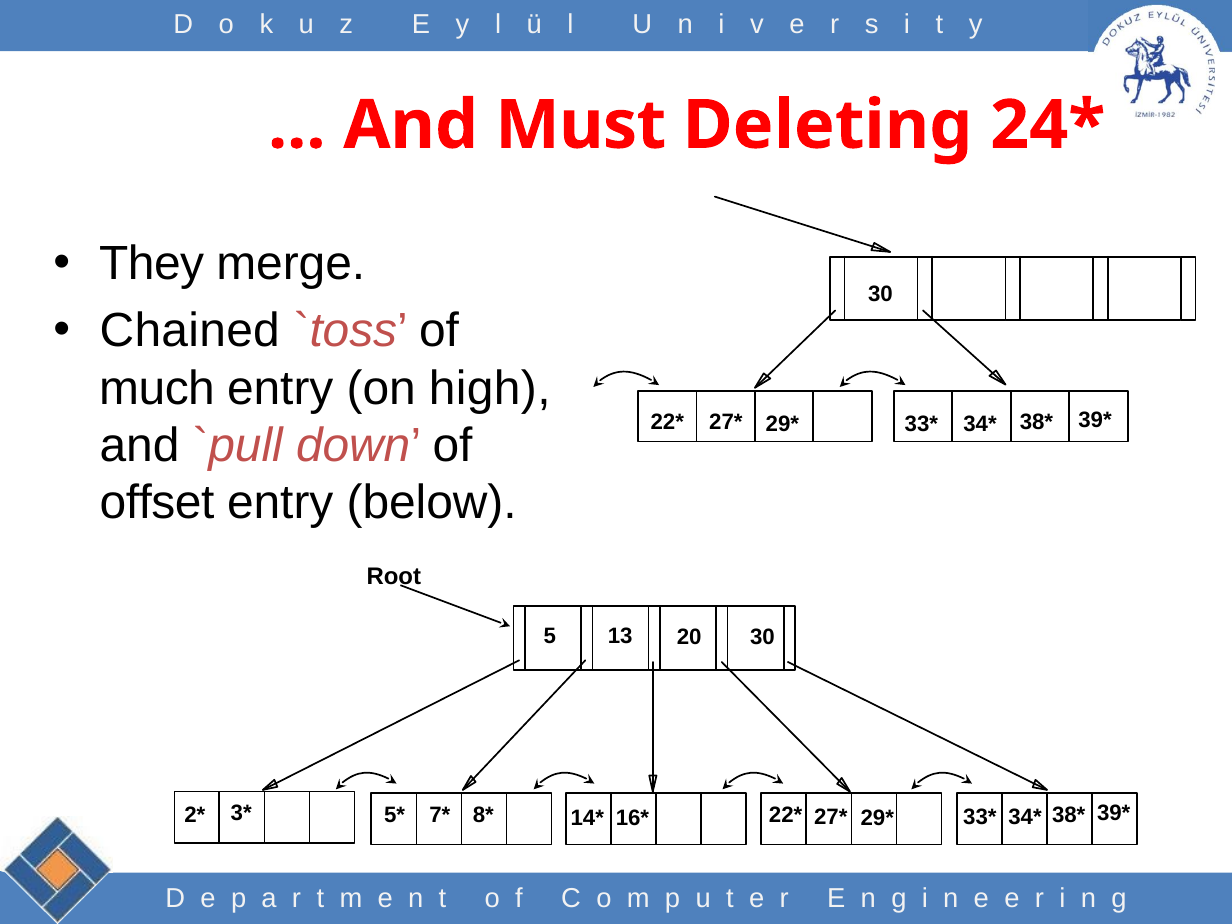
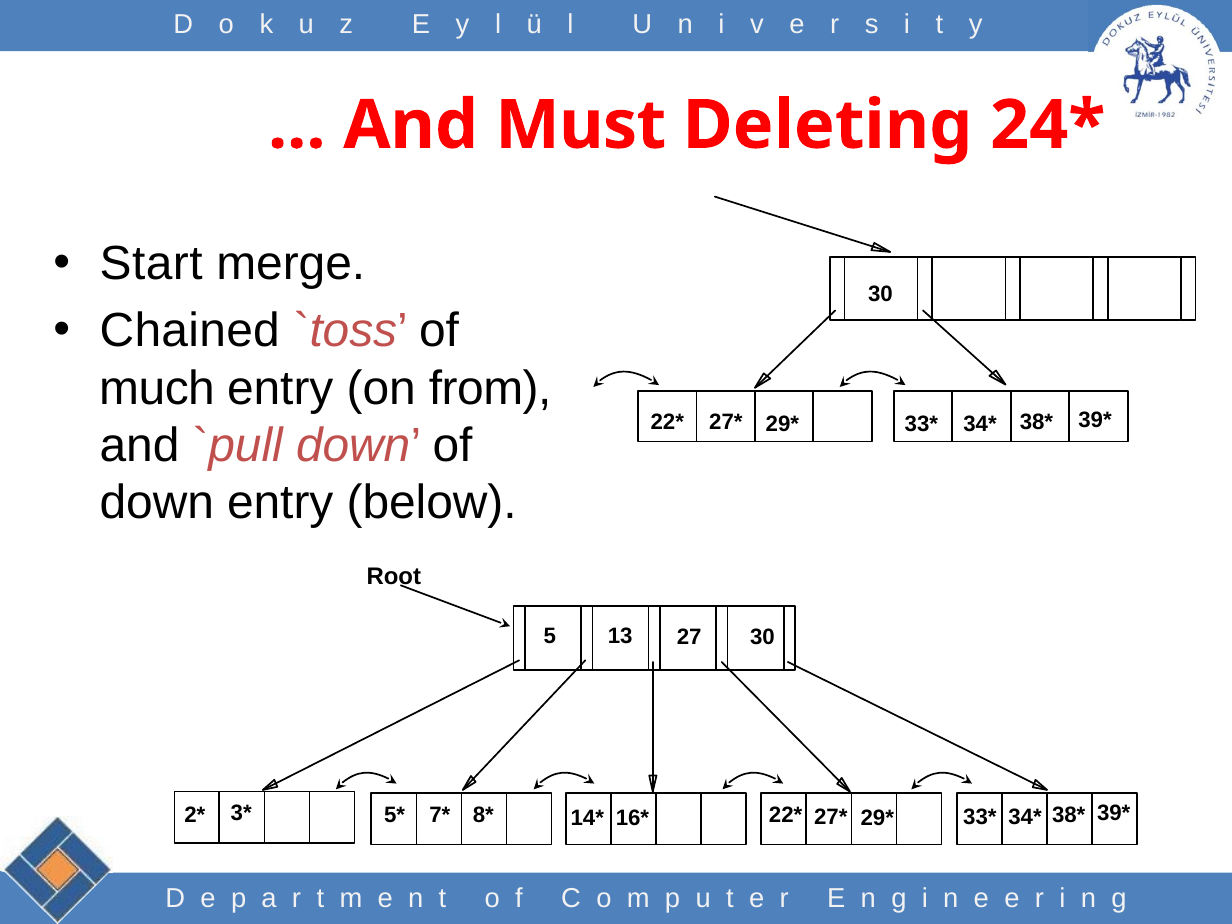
They: They -> Start
high: high -> from
offset at (157, 503): offset -> down
20: 20 -> 27
